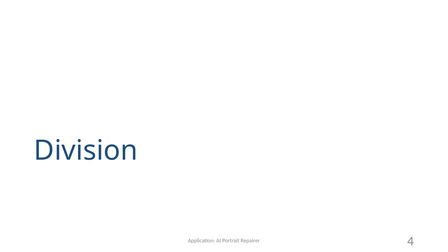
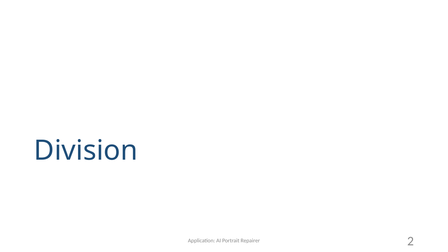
4: 4 -> 2
